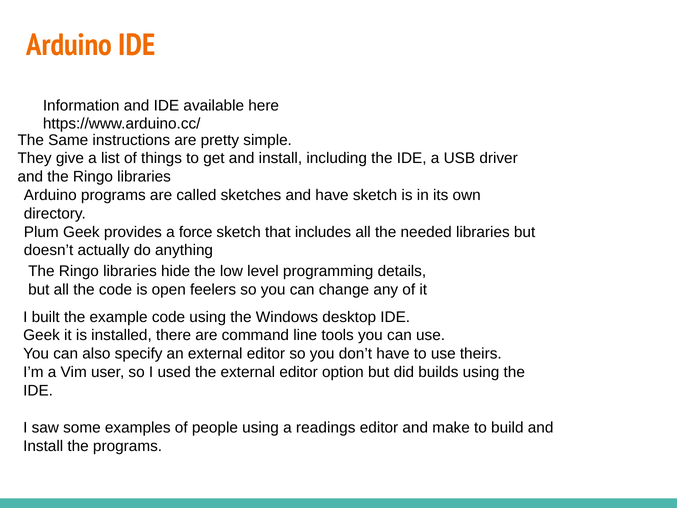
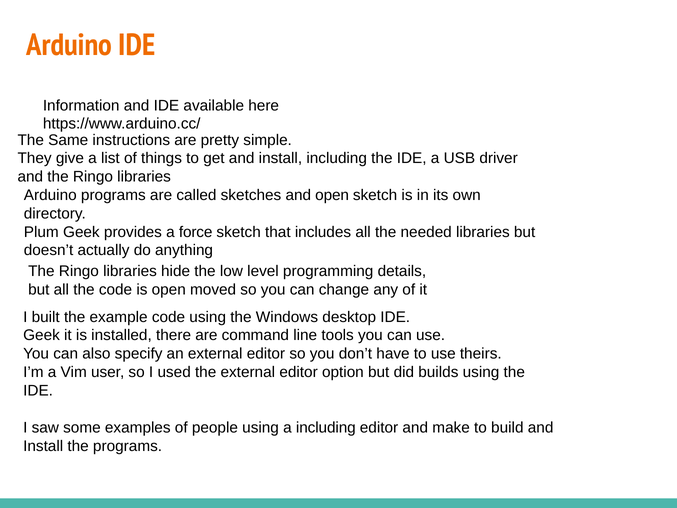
and have: have -> open
feelers: feelers -> moved
a readings: readings -> including
